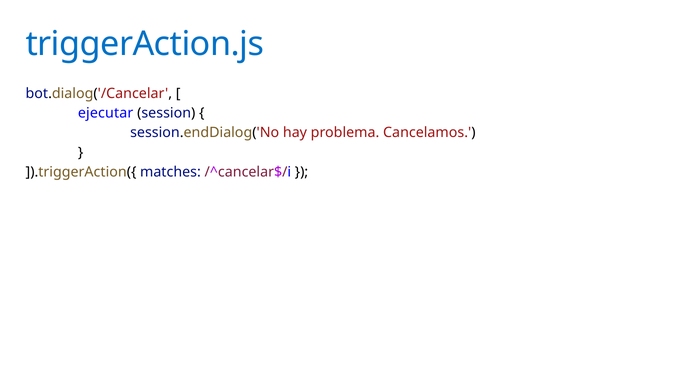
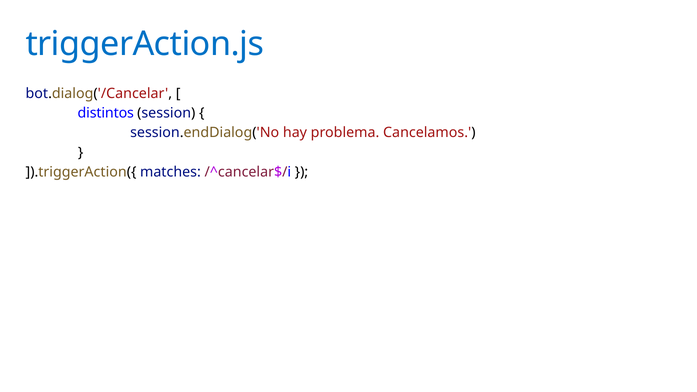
ejecutar: ejecutar -> distintos
